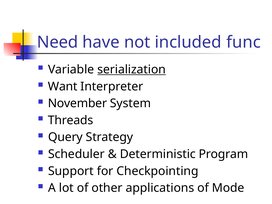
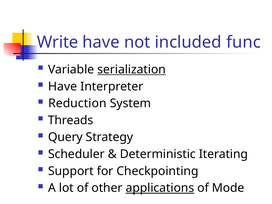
Need: Need -> Write
Want at (63, 86): Want -> Have
November: November -> Reduction
Program: Program -> Iterating
applications underline: none -> present
